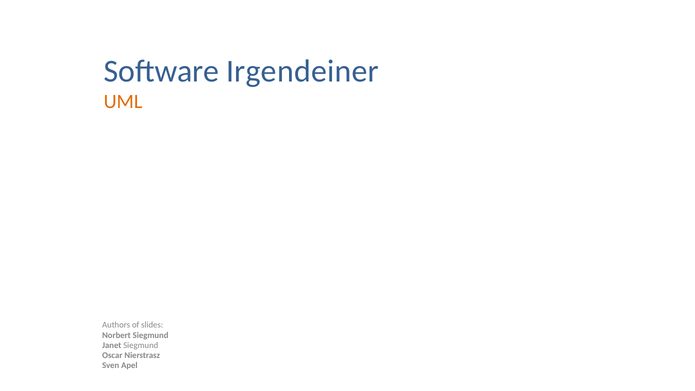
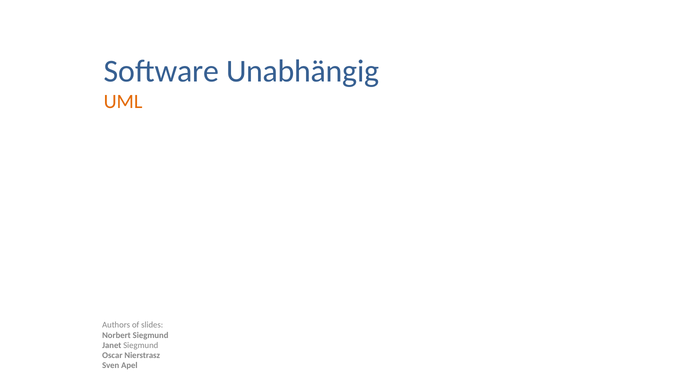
Irgendeiner: Irgendeiner -> Unabhängig
